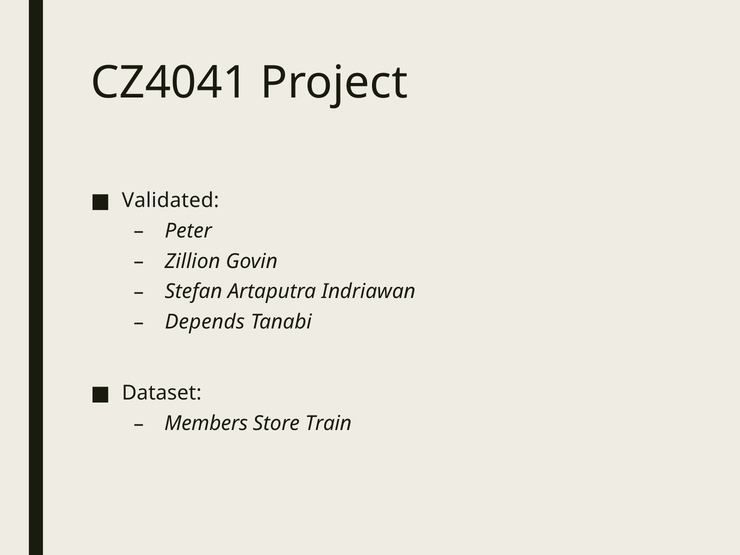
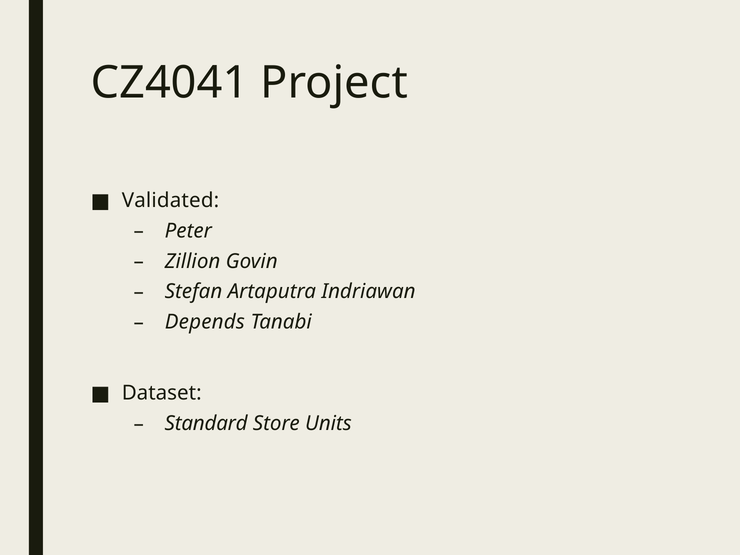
Members: Members -> Standard
Train: Train -> Units
